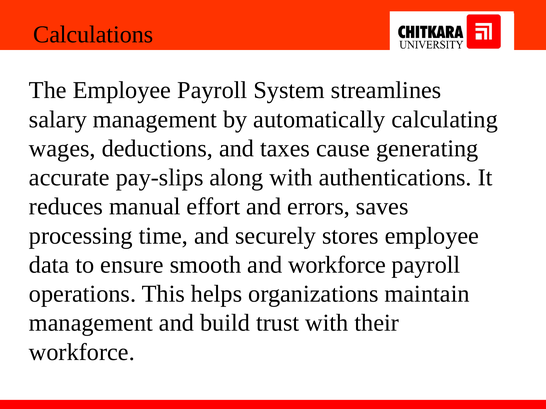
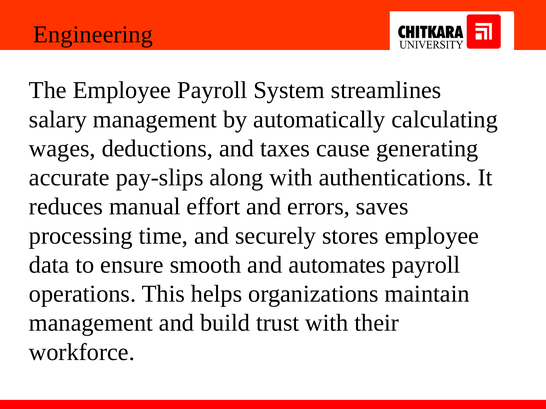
Calculations: Calculations -> Engineering
and workforce: workforce -> automates
